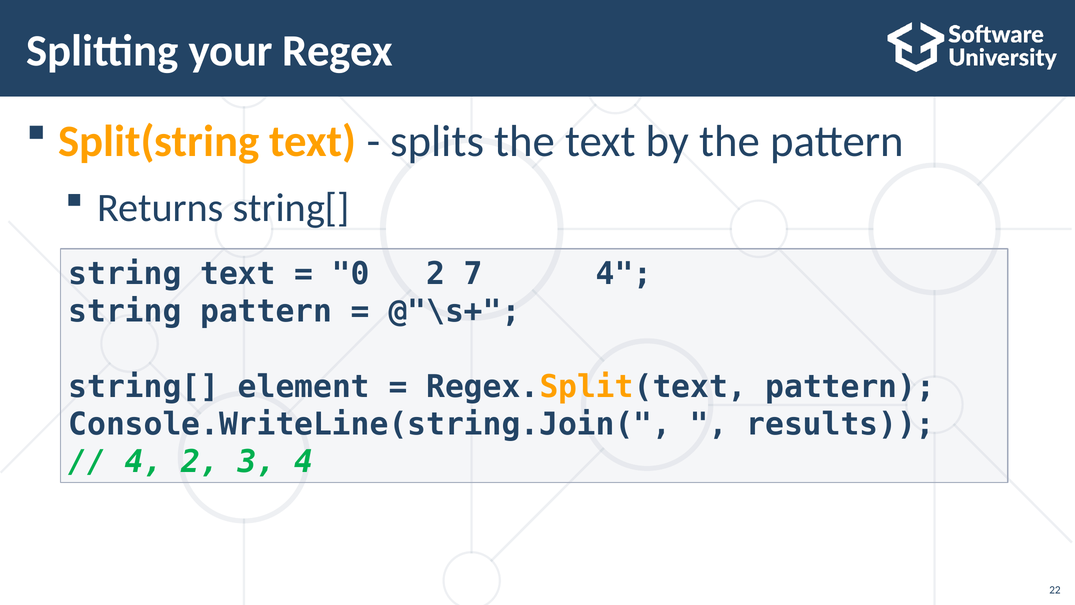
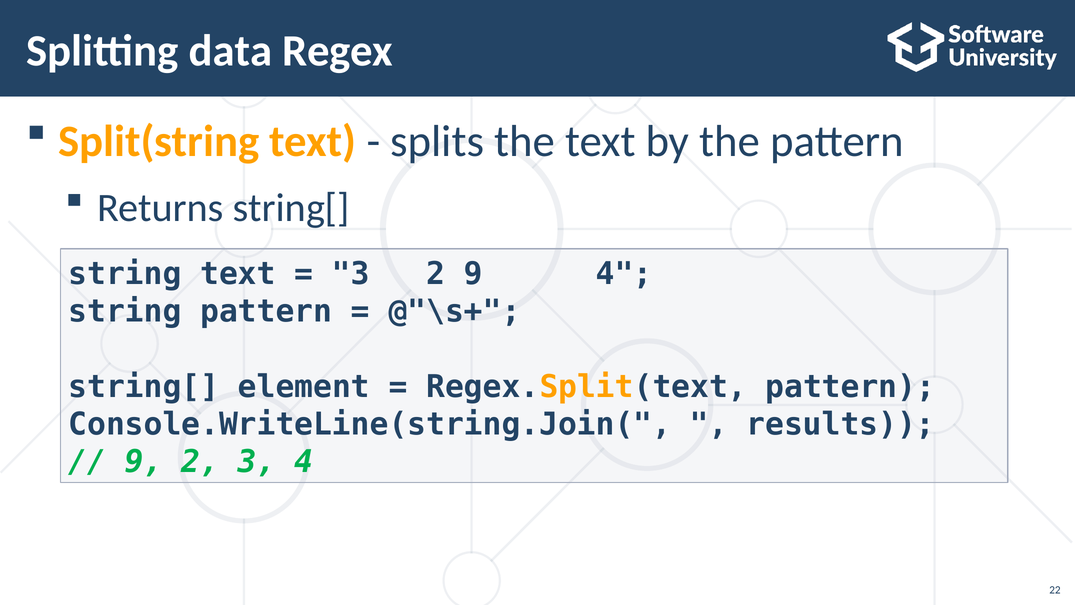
your: your -> data
0 at (351, 274): 0 -> 3
2 7: 7 -> 9
4 at (144, 462): 4 -> 9
